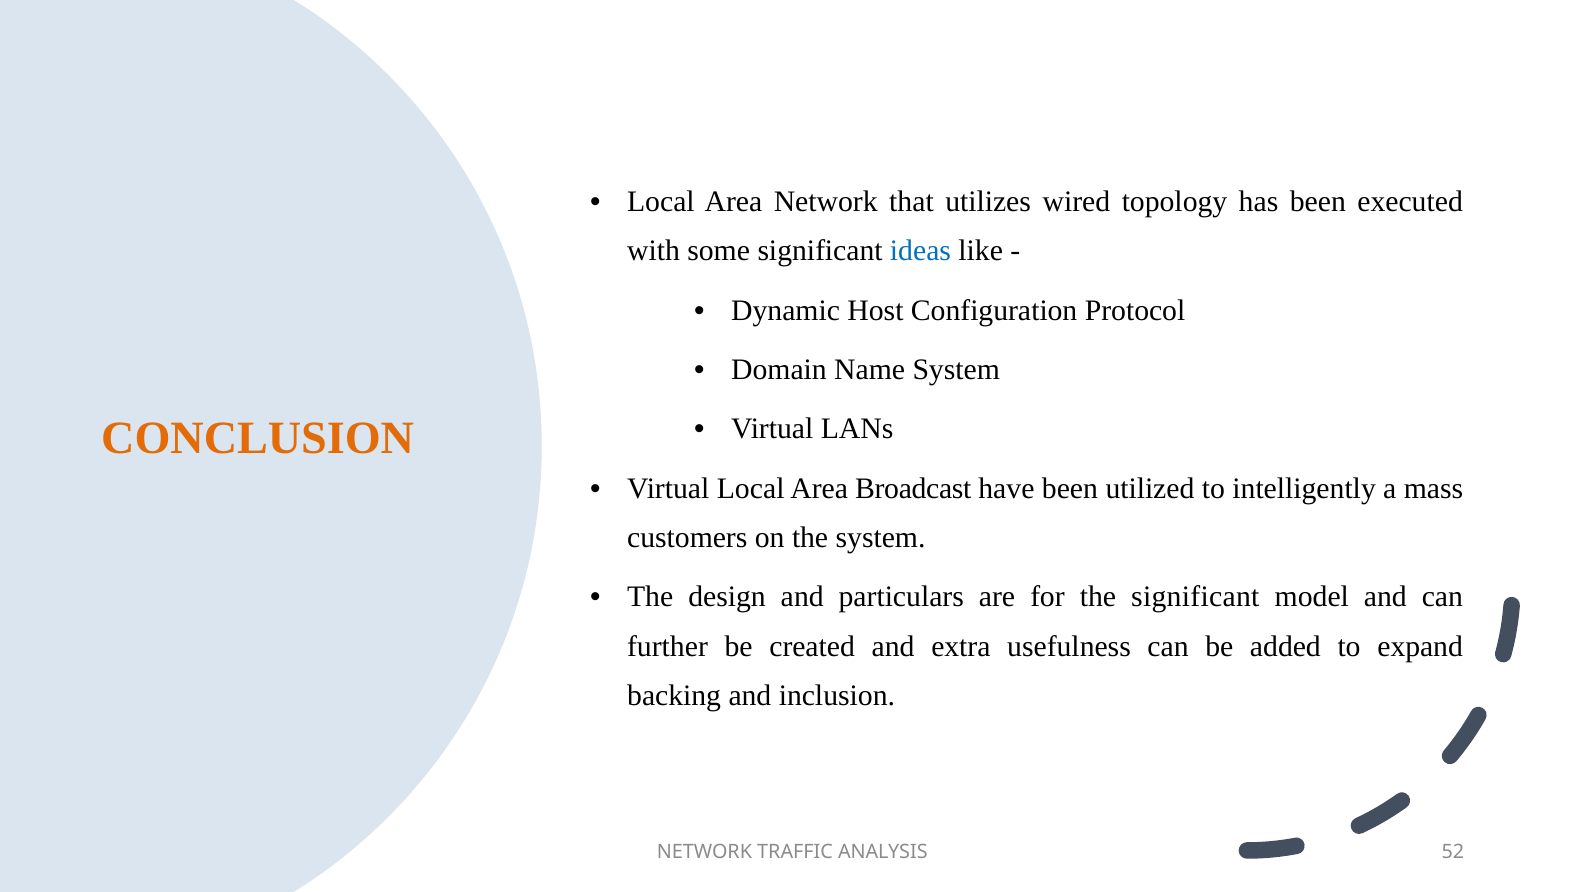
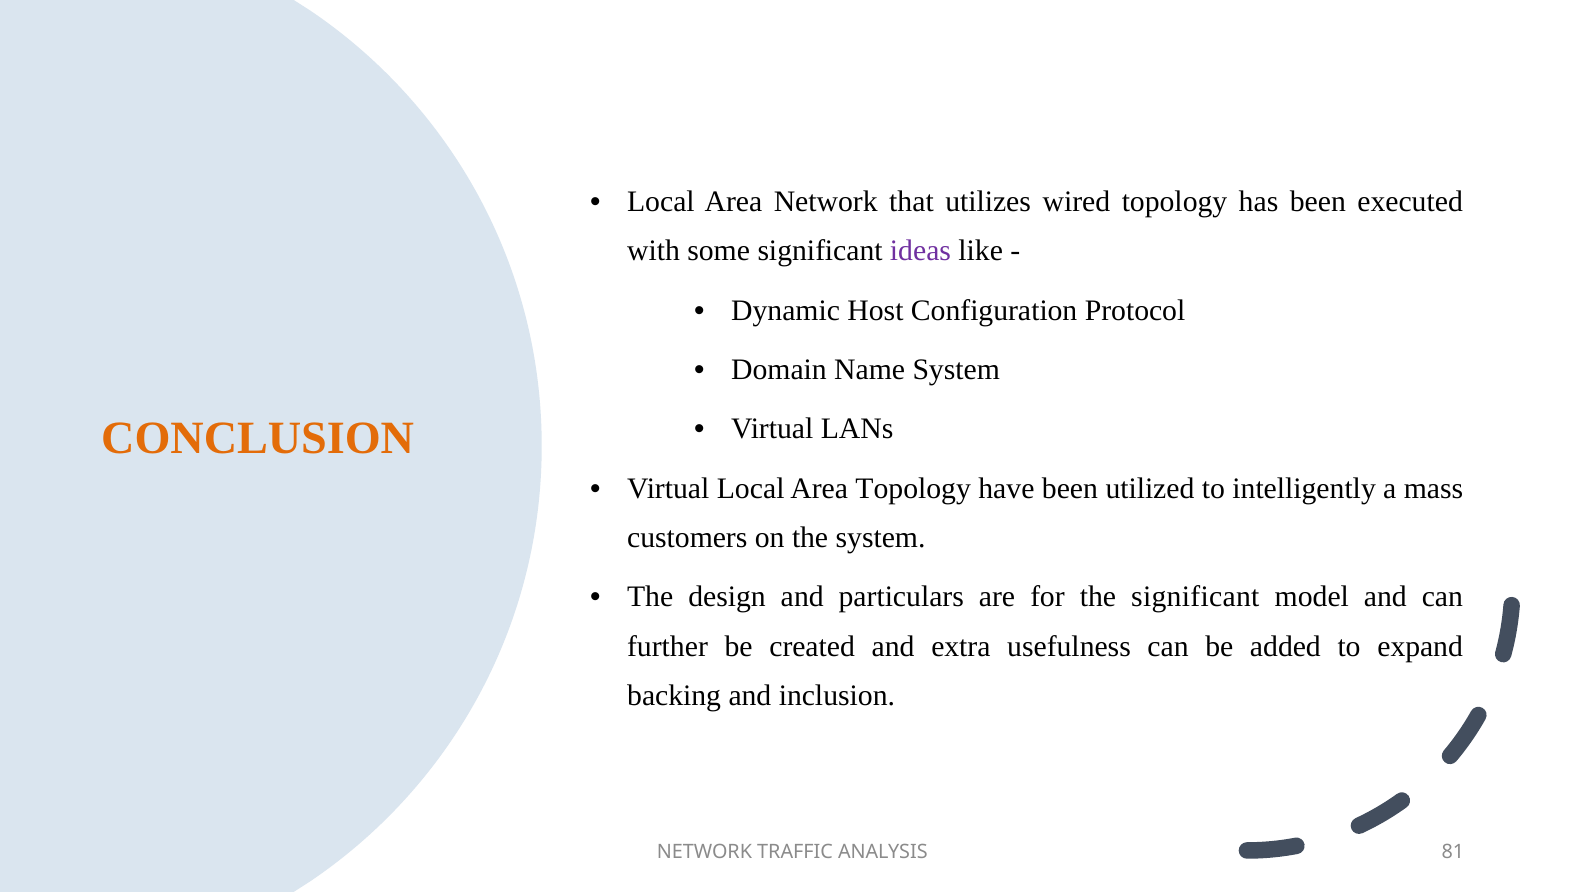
ideas colour: blue -> purple
Area Broadcast: Broadcast -> Topology
52: 52 -> 81
